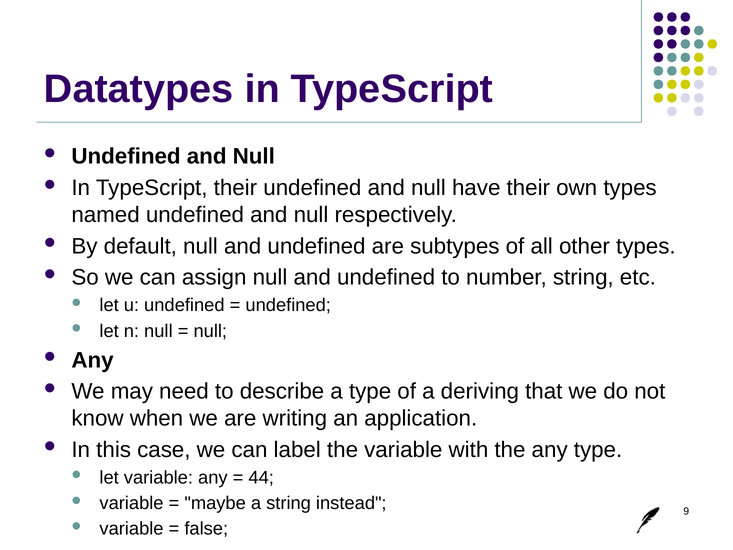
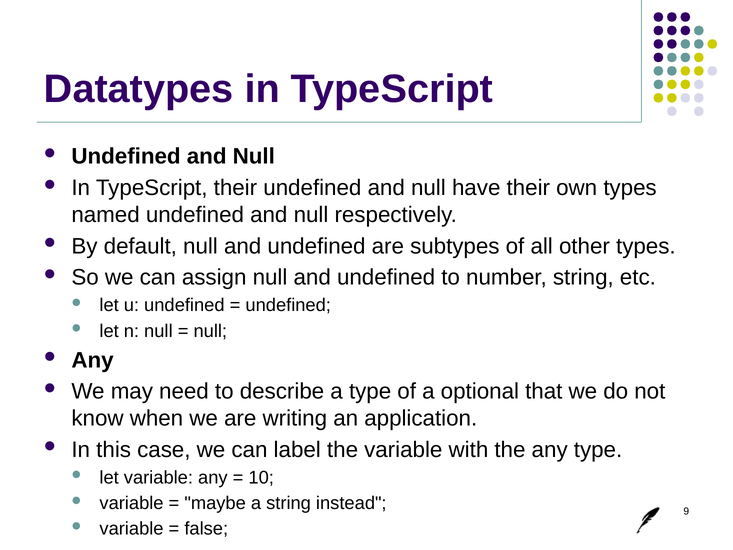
deriving: deriving -> optional
44: 44 -> 10
